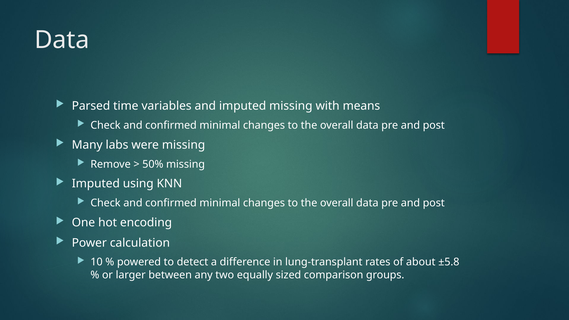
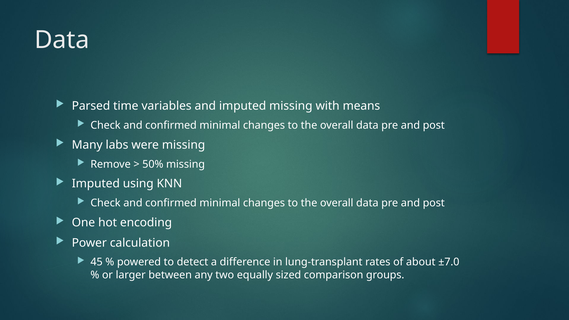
10: 10 -> 45
±5.8: ±5.8 -> ±7.0
